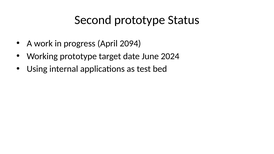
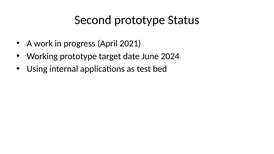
2094: 2094 -> 2021
